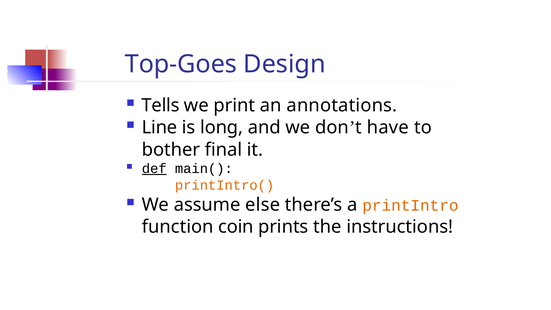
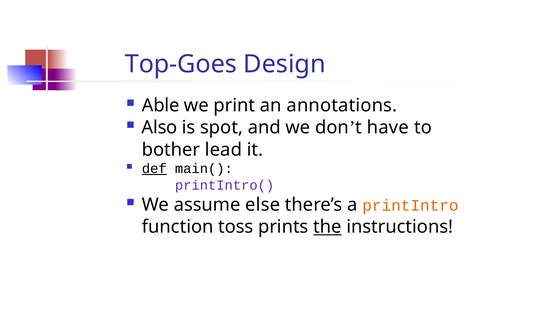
Tells: Tells -> Able
Line: Line -> Also
long: long -> spot
final: final -> lead
printIntro( colour: orange -> purple
coin: coin -> toss
the underline: none -> present
